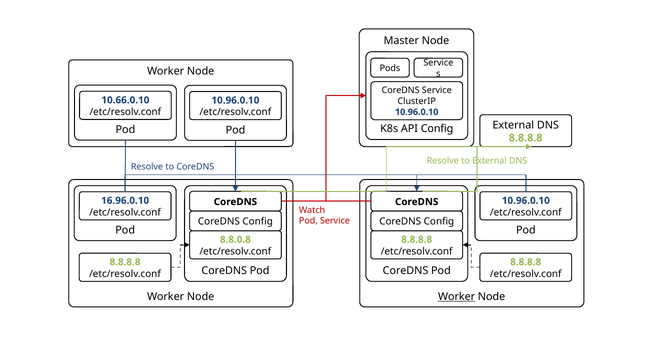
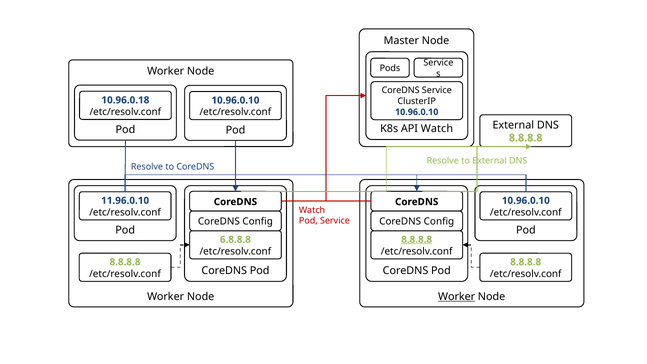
10.66.0.10: 10.66.0.10 -> 10.96.0.18
API Config: Config -> Watch
16.96.0.10: 16.96.0.10 -> 11.96.0.10
8.8.0.8: 8.8.0.8 -> 6.8.8.8
8.8.8.8 at (417, 240) underline: none -> present
